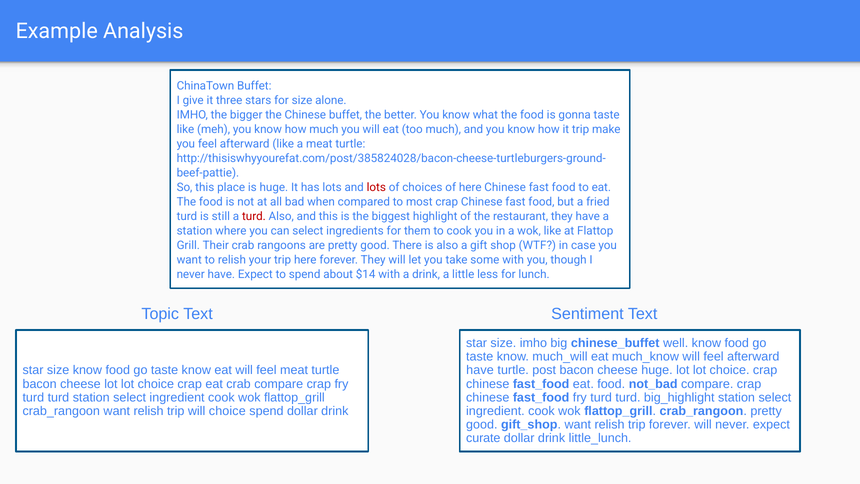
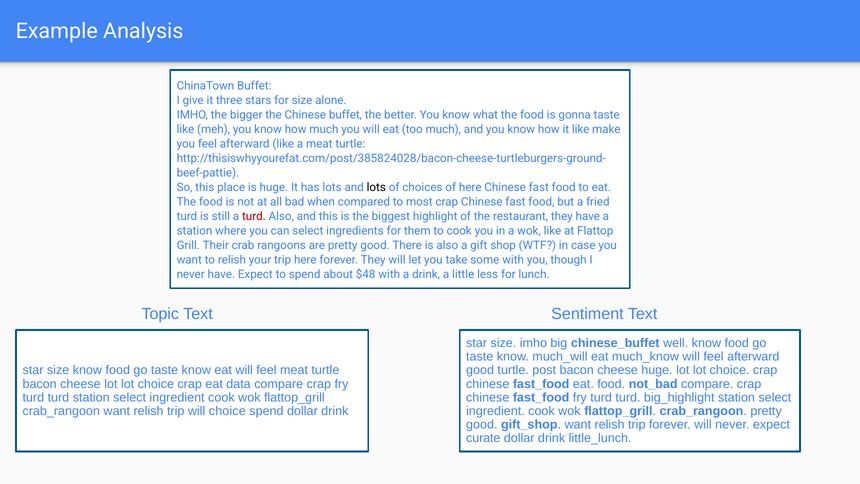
it trip: trip -> like
lots at (376, 187) colour: red -> black
$14: $14 -> $48
have at (480, 370): have -> good
eat crab: crab -> data
